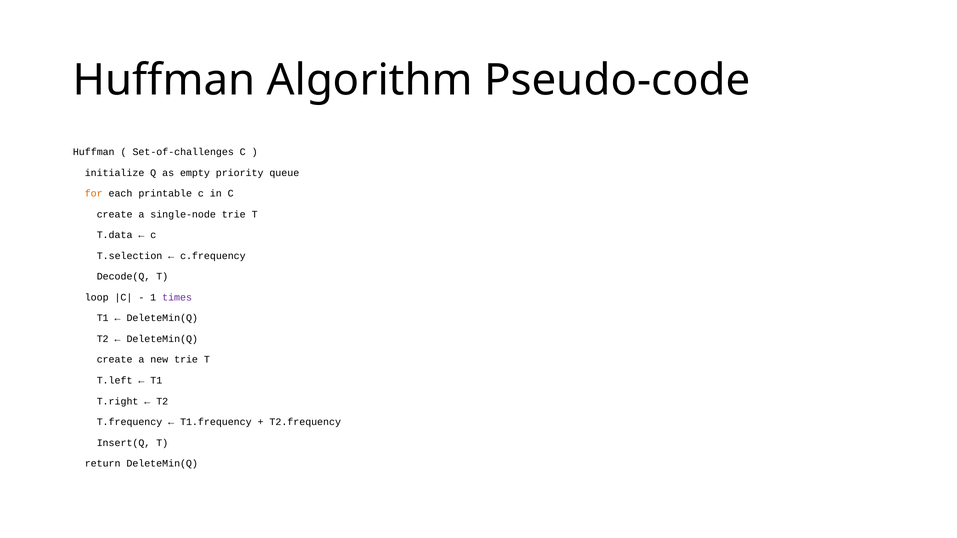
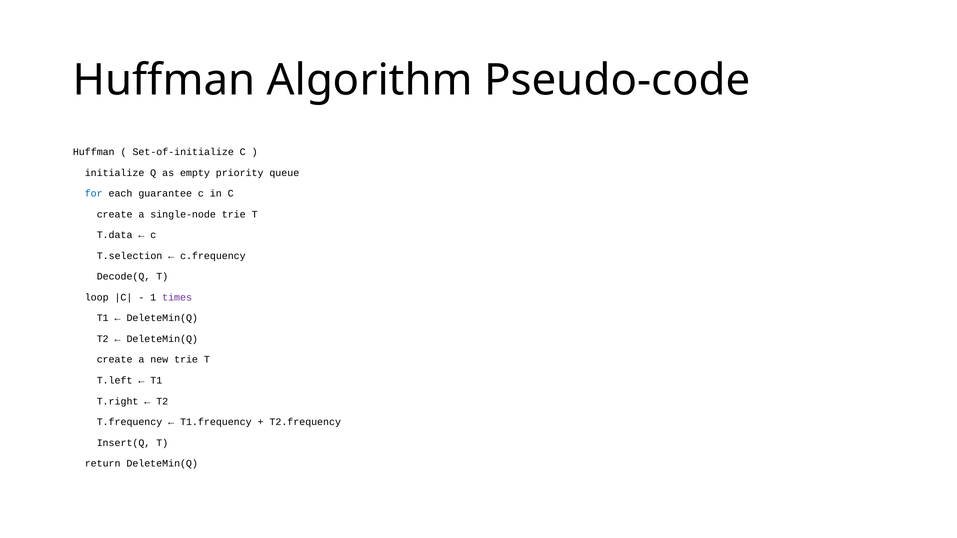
Set-of-challenges: Set-of-challenges -> Set-of-initialize
for colour: orange -> blue
printable: printable -> guarantee
